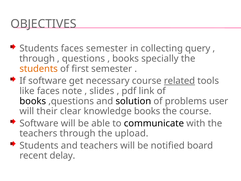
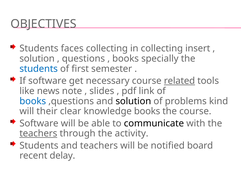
faces semester: semester -> collecting
query: query -> insert
through at (37, 59): through -> solution
students at (39, 69) colour: orange -> blue
like faces: faces -> news
books at (33, 101) colour: black -> blue
user: user -> kind
teachers at (38, 133) underline: none -> present
upload: upload -> activity
